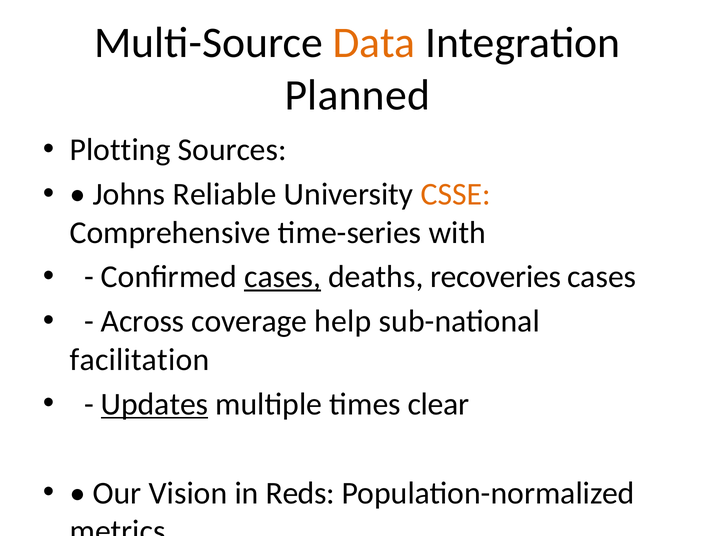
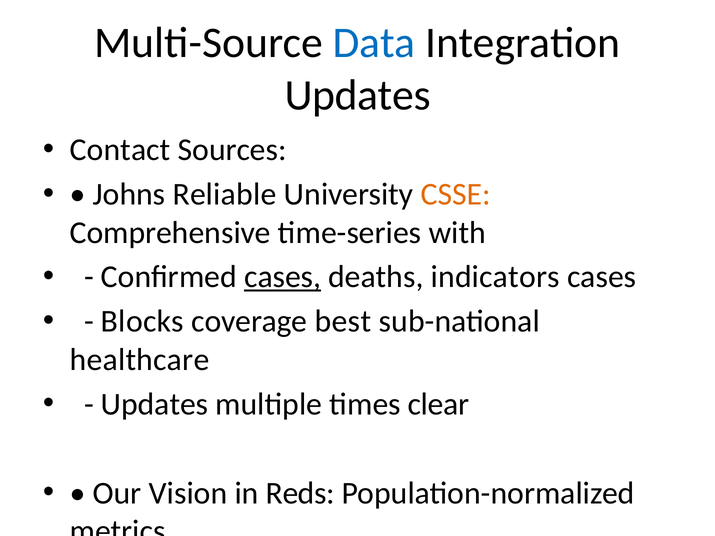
Data at (374, 43) colour: orange -> blue
Planned at (357, 95): Planned -> Updates
Plotting: Plotting -> Contact
deaths recoveries: recoveries -> indicators
Across: Across -> Blocks
help: help -> best
facilitation: facilitation -> healthcare
Updates at (155, 404) underline: present -> none
